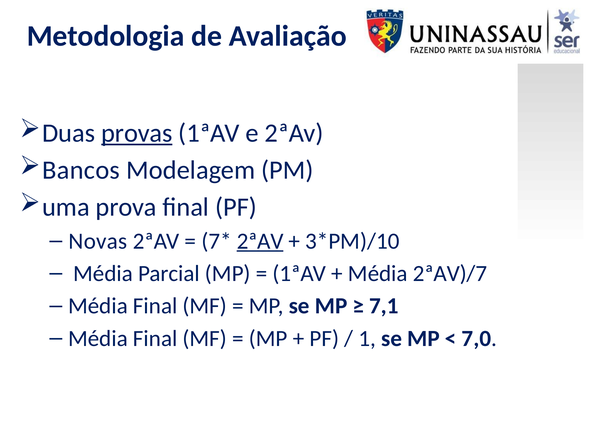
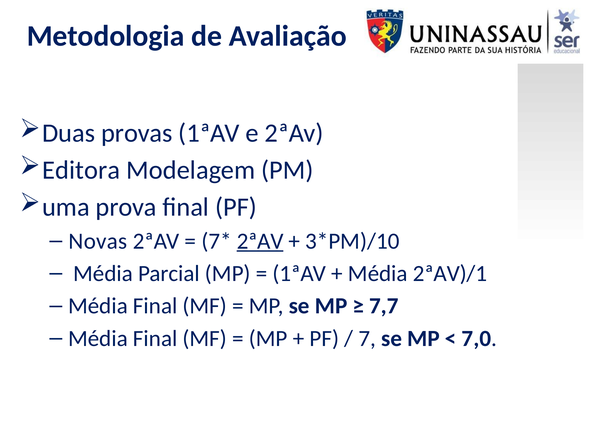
provas underline: present -> none
Bancos: Bancos -> Editora
2ªAV)/7: 2ªAV)/7 -> 2ªAV)/1
7,1: 7,1 -> 7,7
1: 1 -> 7
